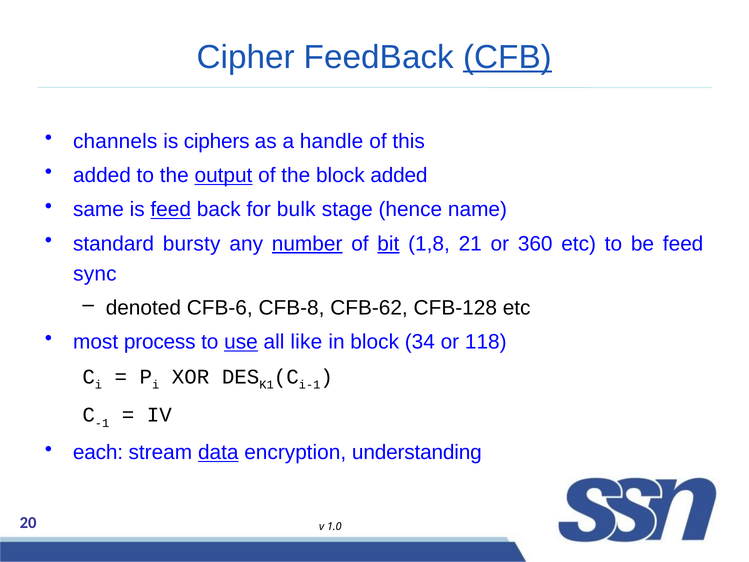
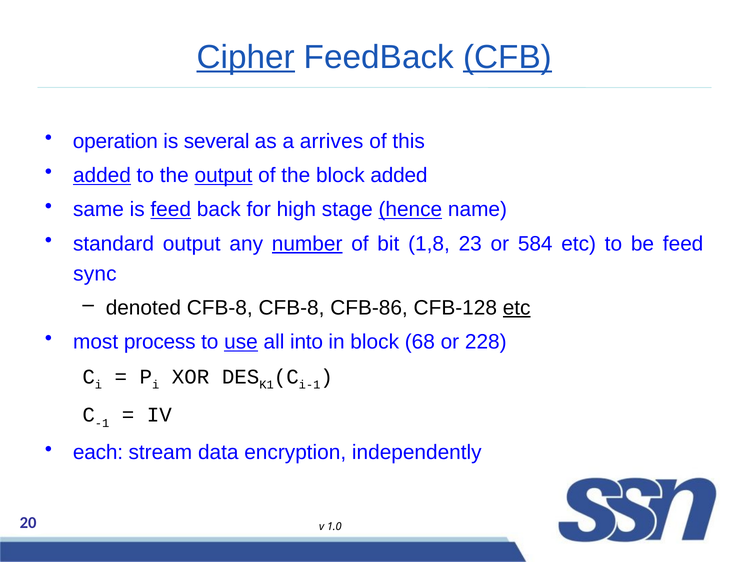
Cipher underline: none -> present
channels: channels -> operation
ciphers: ciphers -> several
handle: handle -> arrives
added at (102, 175) underline: none -> present
bulk: bulk -> high
hence underline: none -> present
standard bursty: bursty -> output
bit underline: present -> none
21: 21 -> 23
360: 360 -> 584
denoted CFB-6: CFB-6 -> CFB-8
CFB-62: CFB-62 -> CFB-86
etc at (517, 308) underline: none -> present
like: like -> into
34: 34 -> 68
118: 118 -> 228
data underline: present -> none
understanding: understanding -> independently
